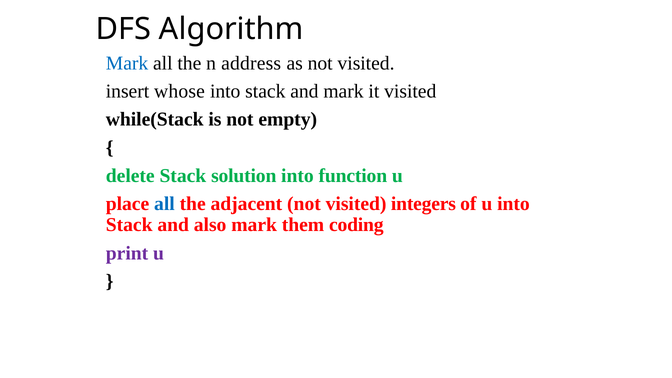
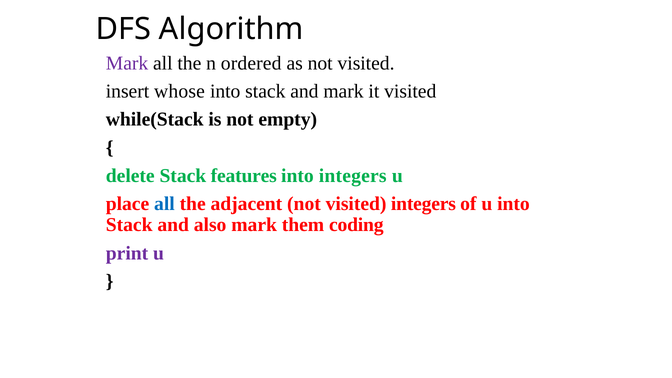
Mark at (127, 63) colour: blue -> purple
address: address -> ordered
solution: solution -> features
into function: function -> integers
